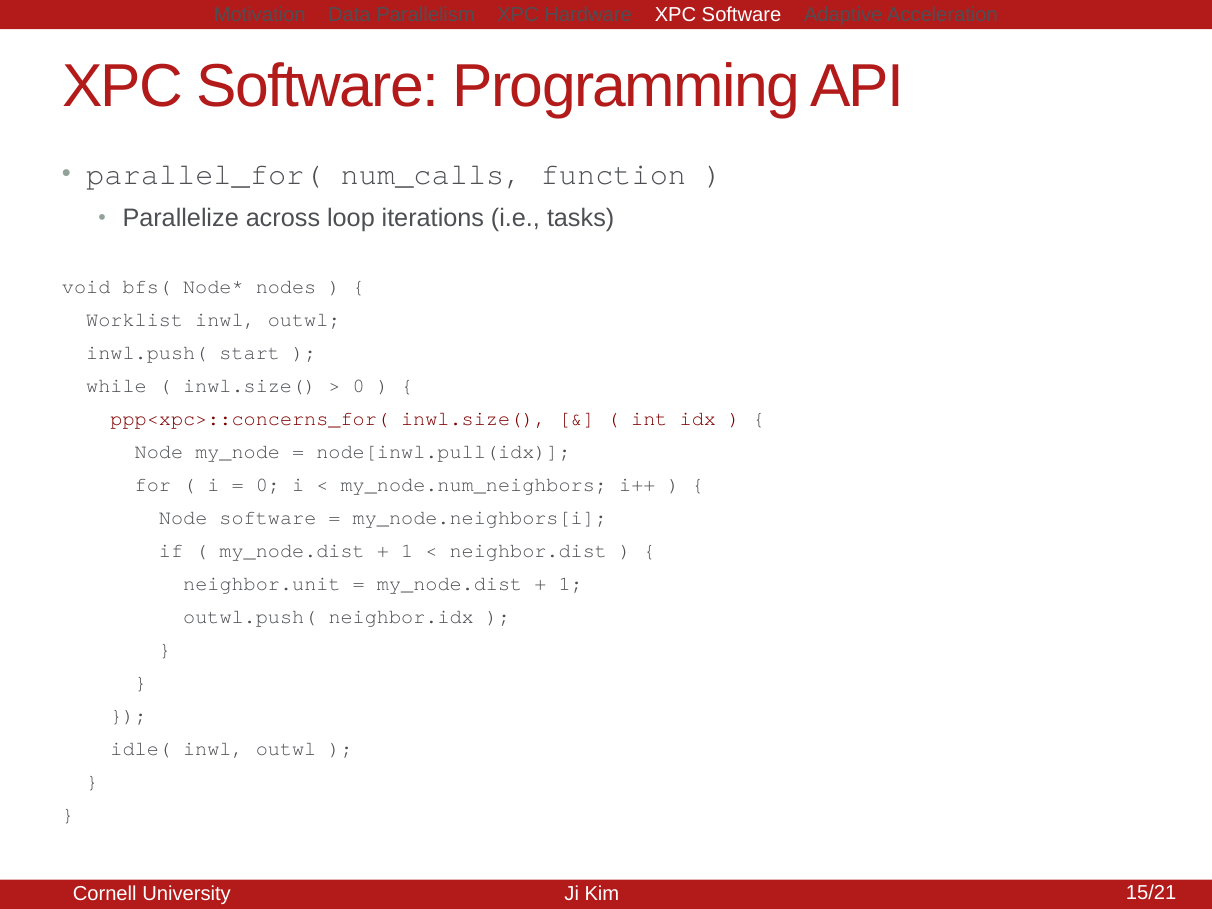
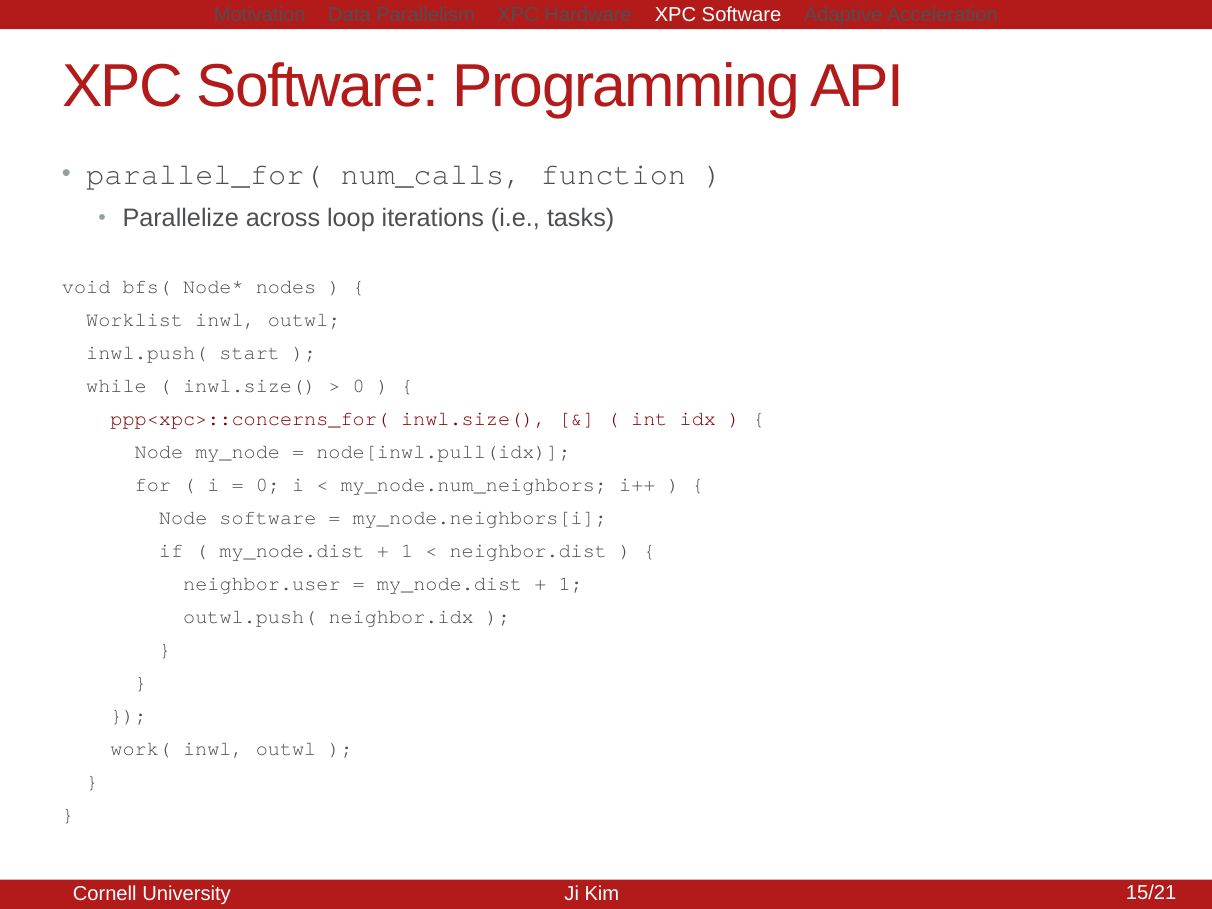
neighbor.unit: neighbor.unit -> neighbor.user
idle(: idle( -> work(
